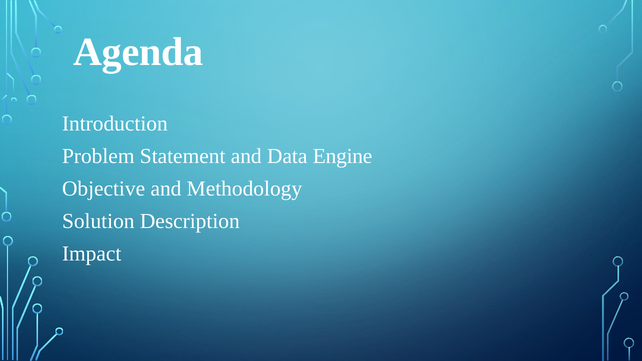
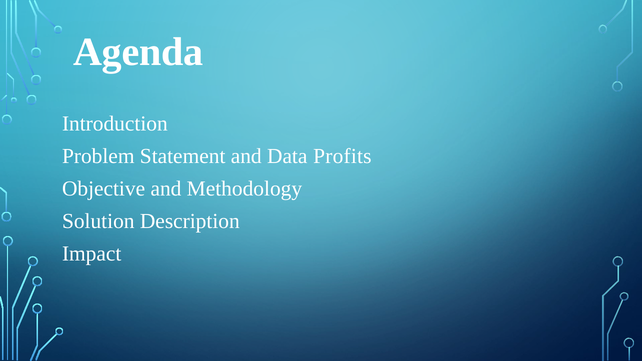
Engine: Engine -> Profits
